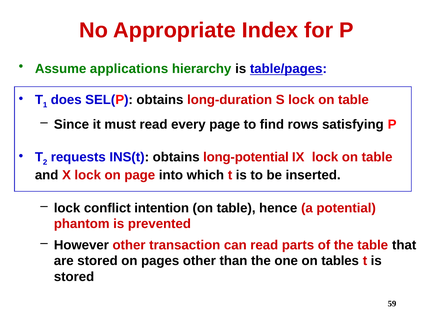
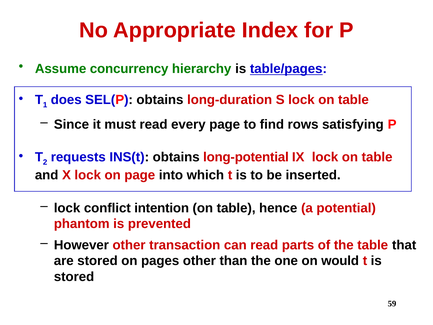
applications: applications -> concurrency
tables: tables -> would
